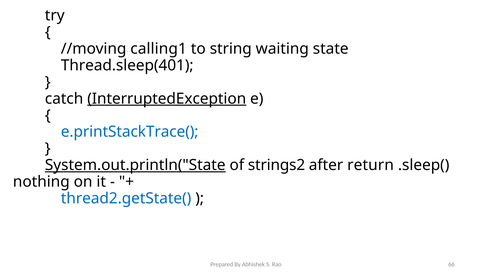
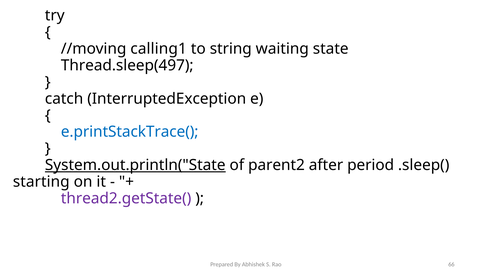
Thread.sleep(401: Thread.sleep(401 -> Thread.sleep(497
InterruptedException underline: present -> none
strings2: strings2 -> parent2
return: return -> period
nothing: nothing -> starting
thread2.getState( colour: blue -> purple
